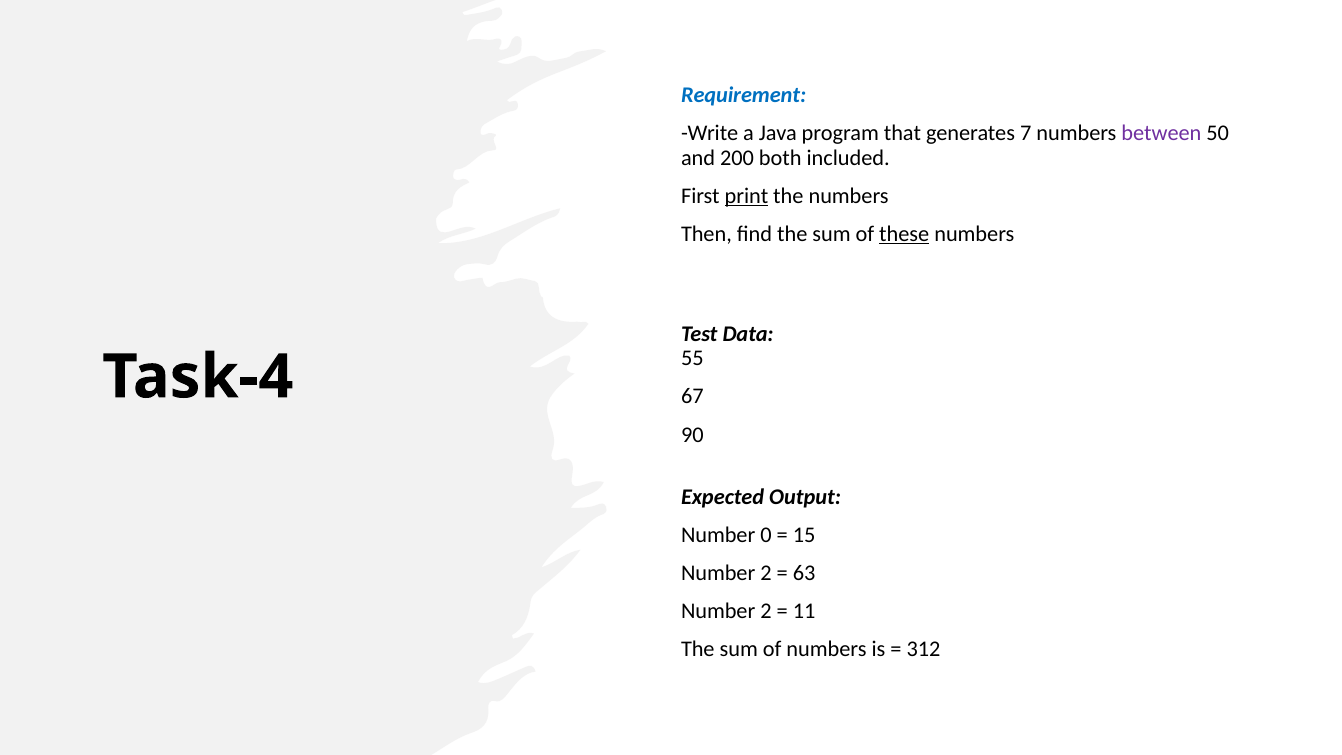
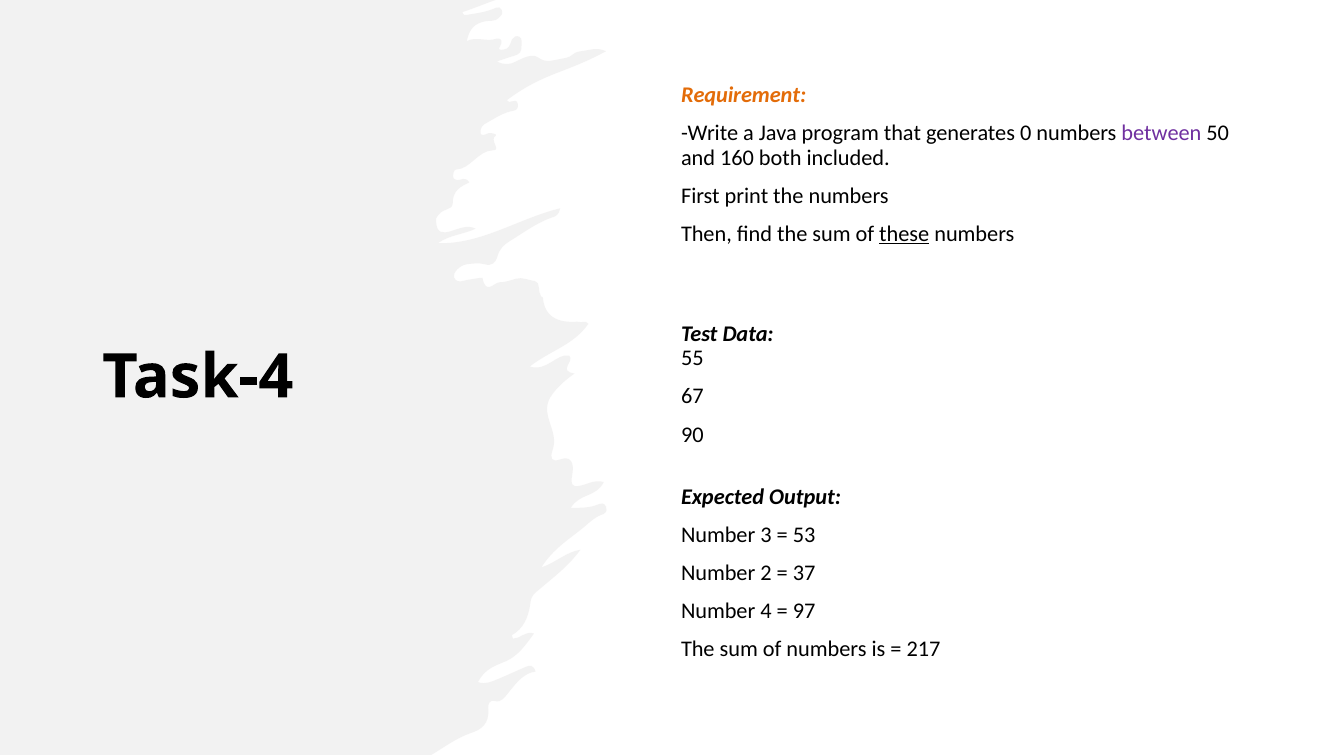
Requirement colour: blue -> orange
7: 7 -> 0
200: 200 -> 160
print underline: present -> none
0: 0 -> 3
15: 15 -> 53
63: 63 -> 37
2 at (766, 611): 2 -> 4
11: 11 -> 97
312: 312 -> 217
